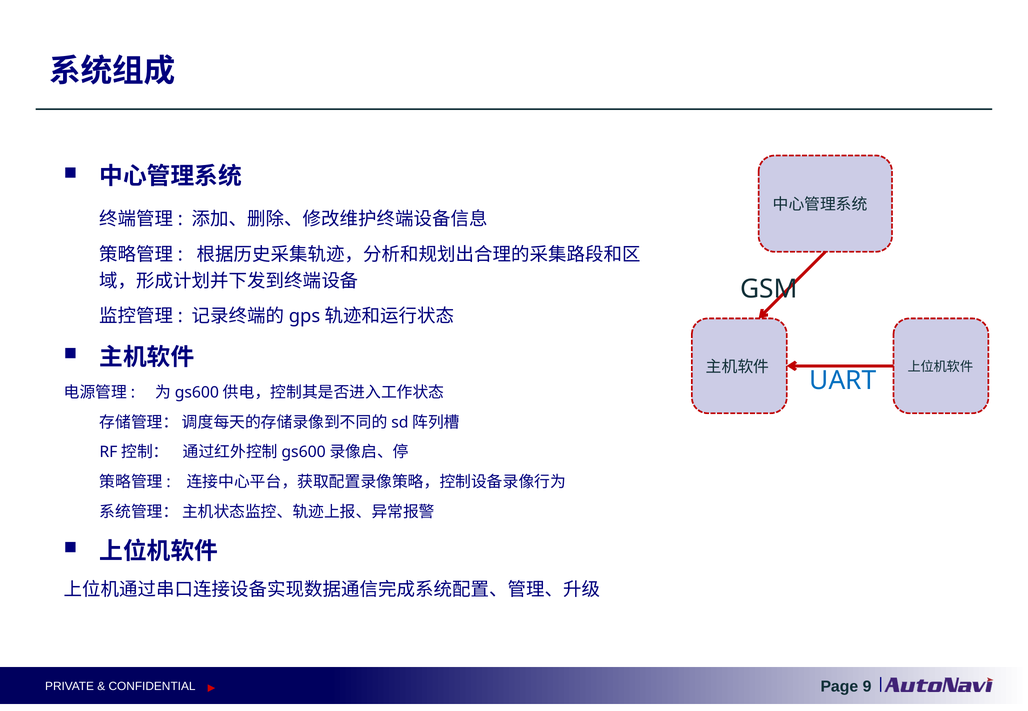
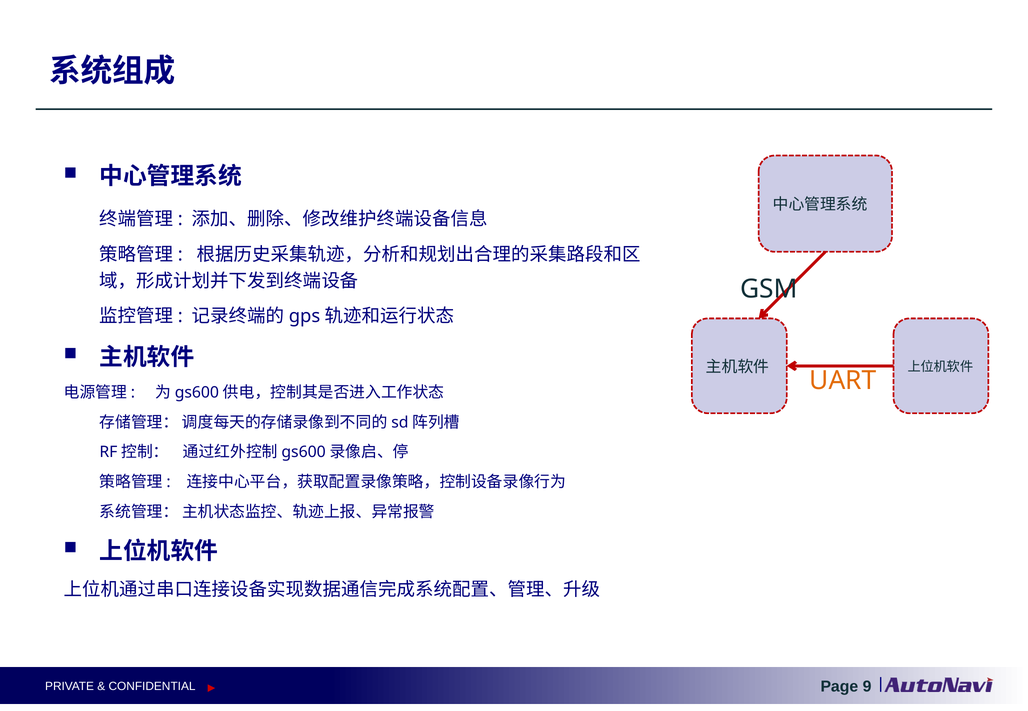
UART colour: blue -> orange
